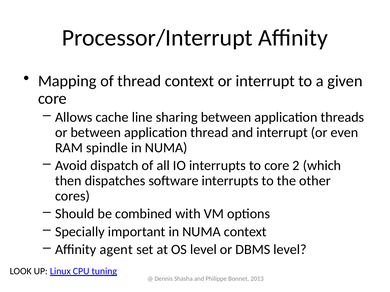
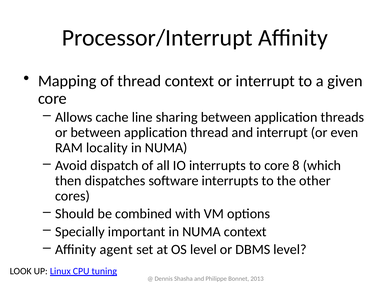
spindle: spindle -> locality
2: 2 -> 8
